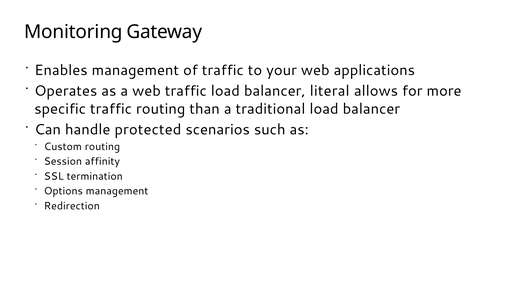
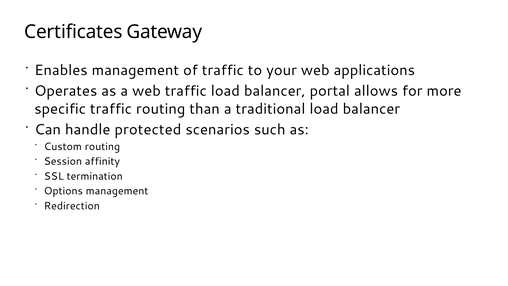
Monitoring: Monitoring -> Certificates
literal: literal -> portal
